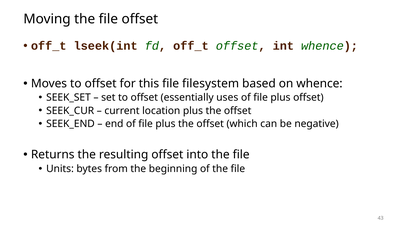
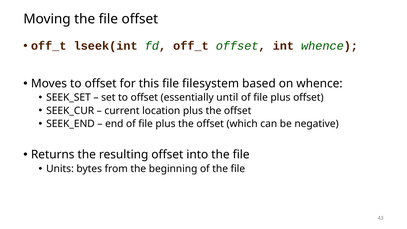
uses: uses -> until
